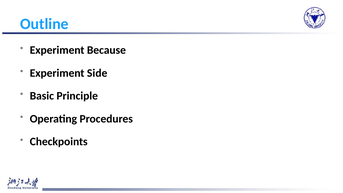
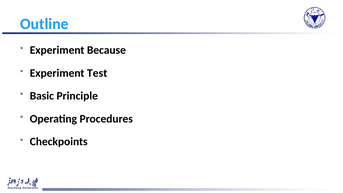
Side: Side -> Test
